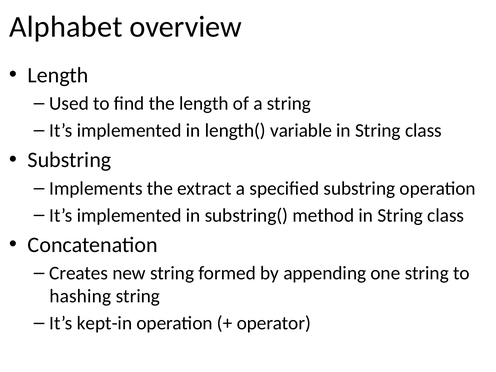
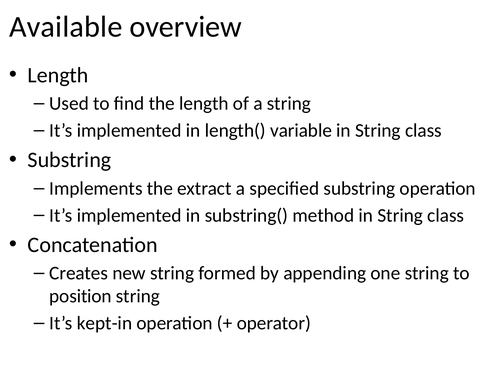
Alphabet: Alphabet -> Available
hashing: hashing -> position
